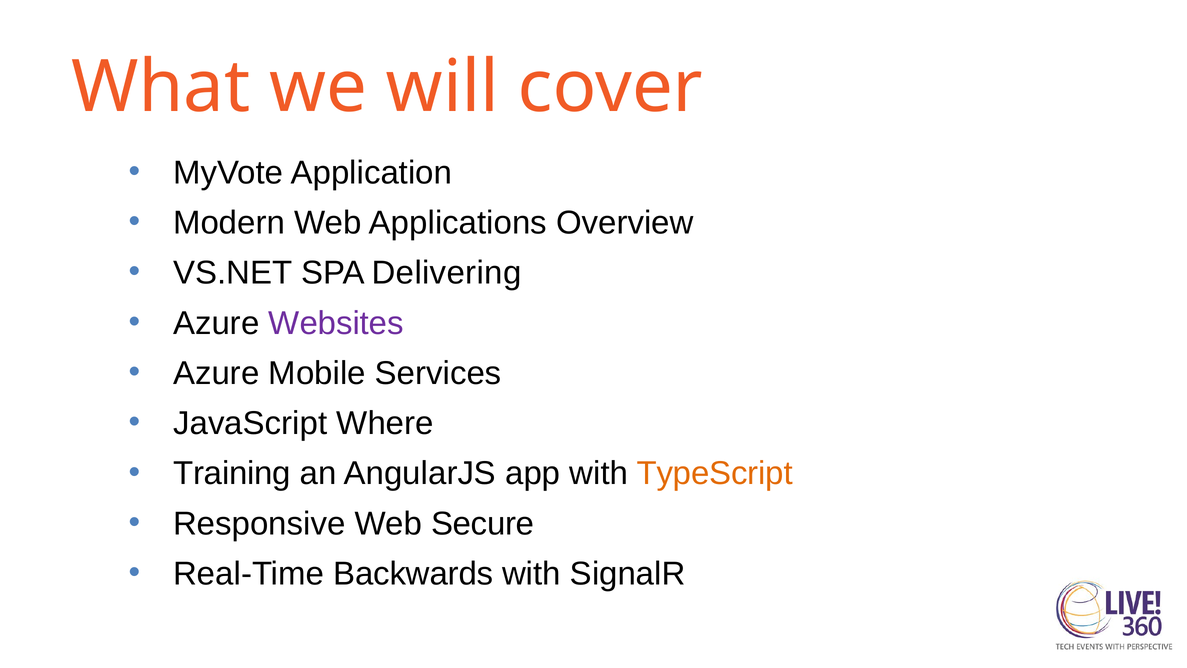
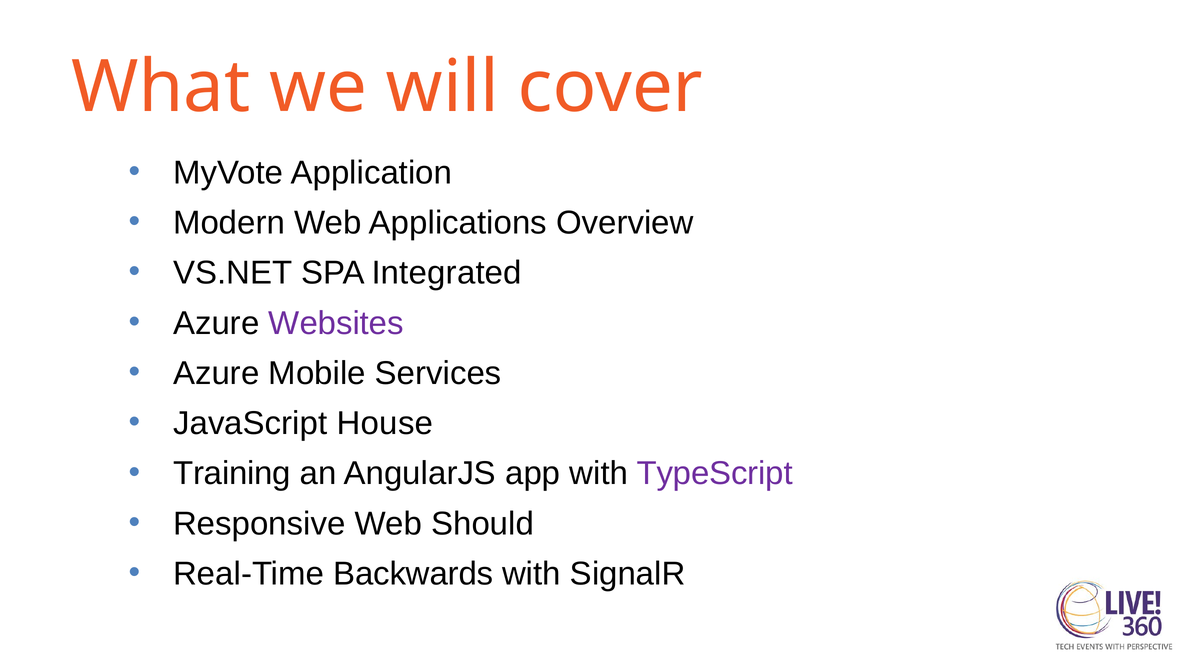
Delivering: Delivering -> Integrated
Where: Where -> House
TypeScript colour: orange -> purple
Secure: Secure -> Should
